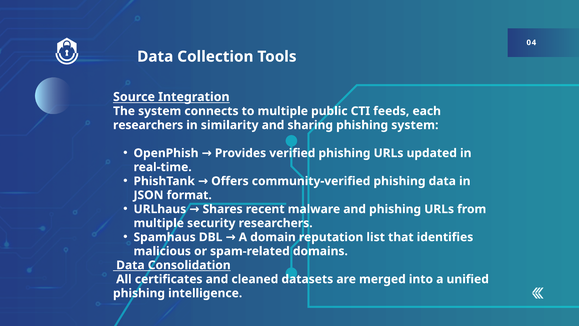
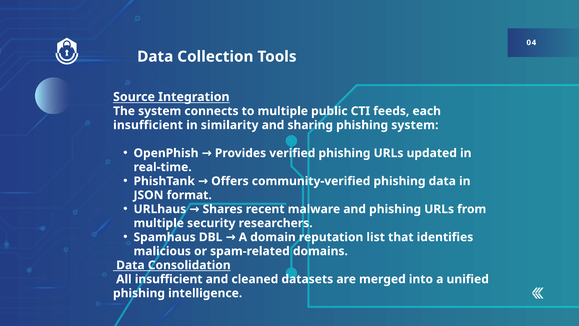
researchers at (148, 125): researchers -> insufficient
All certificates: certificates -> insufficient
